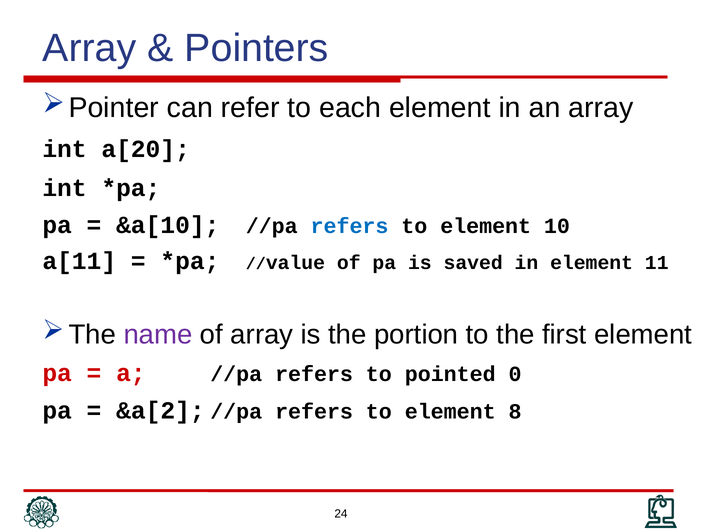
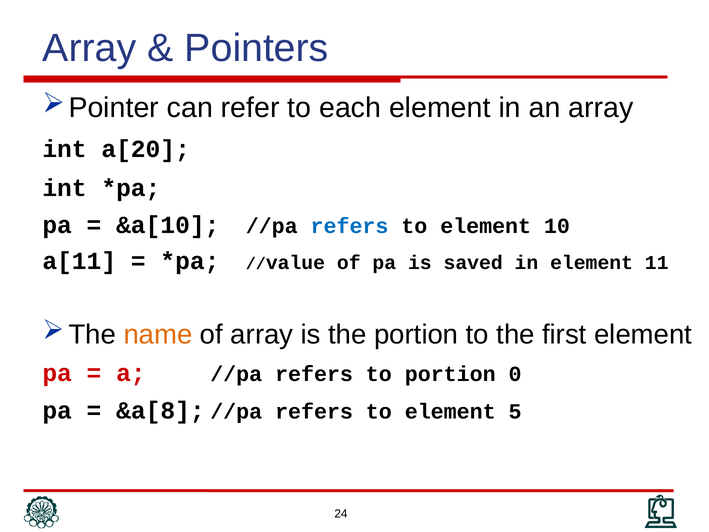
name colour: purple -> orange
to pointed: pointed -> portion
&a[2: &a[2 -> &a[8
8: 8 -> 5
